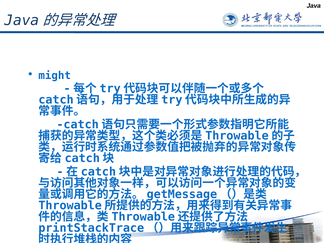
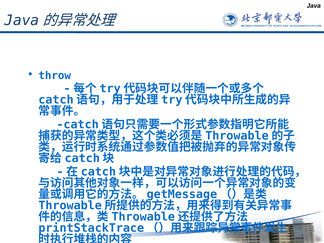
might: might -> throw
